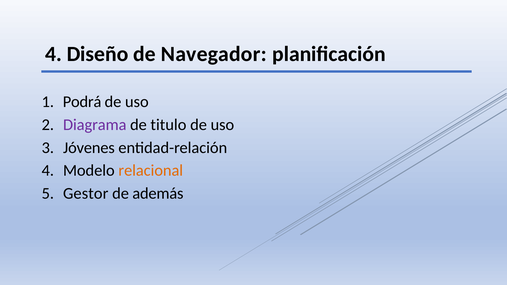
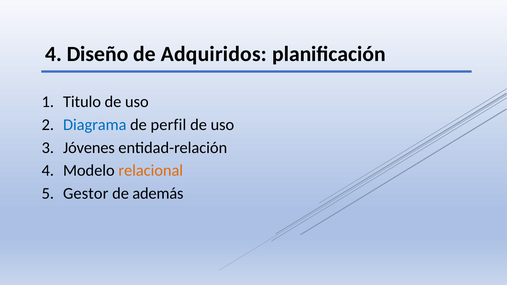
Navegador: Navegador -> Adquiridos
Podrá: Podrá -> Titulo
Diagrama colour: purple -> blue
titulo: titulo -> perfil
